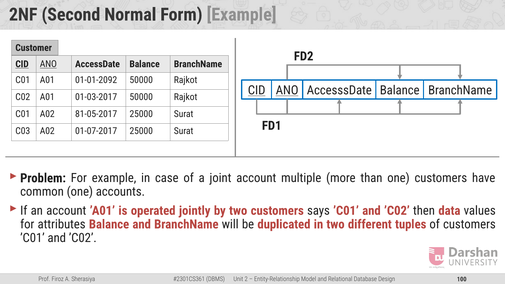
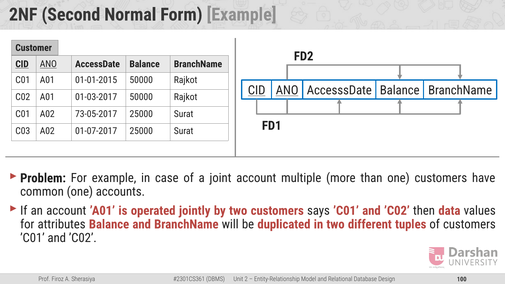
01-01-2092: 01-01-2092 -> 01-01-2015
81-05-2017: 81-05-2017 -> 73-05-2017
